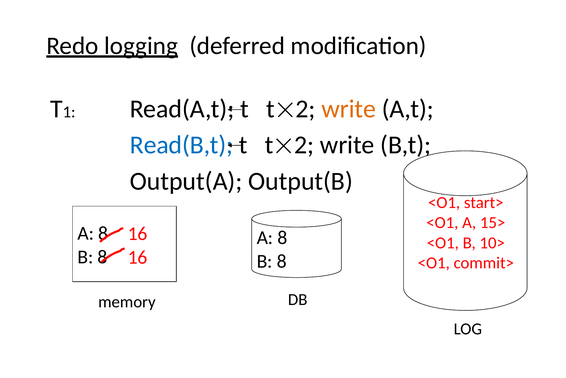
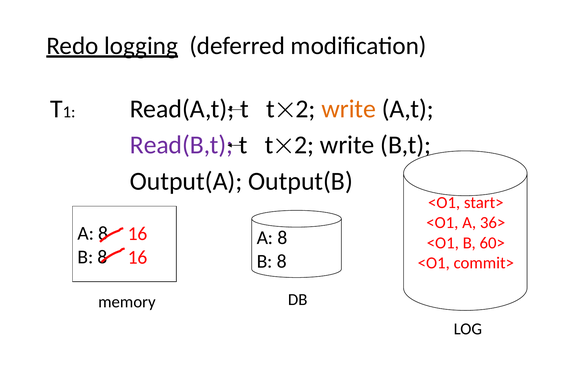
Read(B,t colour: blue -> purple
15>: 15> -> 36>
10>: 10> -> 60>
